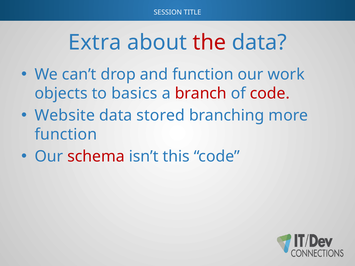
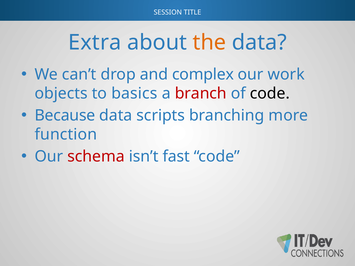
the colour: red -> orange
and function: function -> complex
code at (270, 93) colour: red -> black
Website: Website -> Because
stored: stored -> scripts
this: this -> fast
